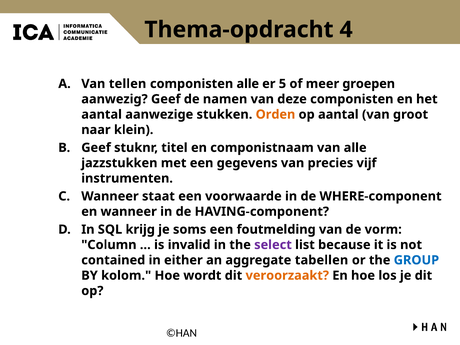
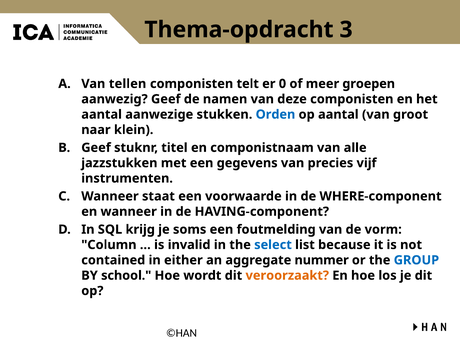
4: 4 -> 3
componisten alle: alle -> telt
5: 5 -> 0
Orden colour: orange -> blue
select colour: purple -> blue
tabellen: tabellen -> nummer
kolom: kolom -> school
